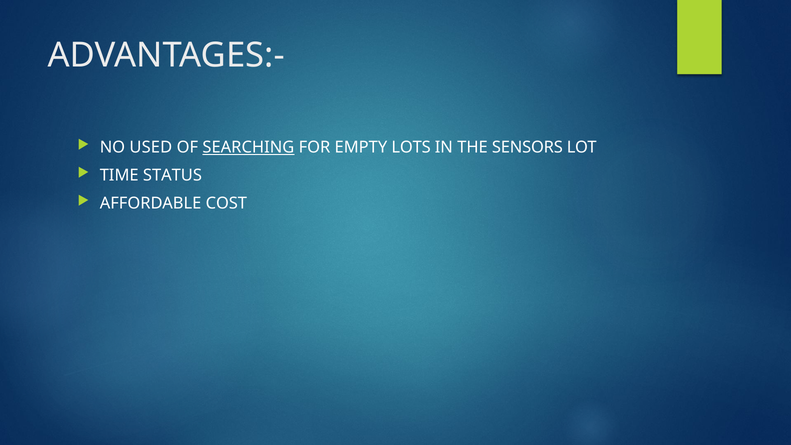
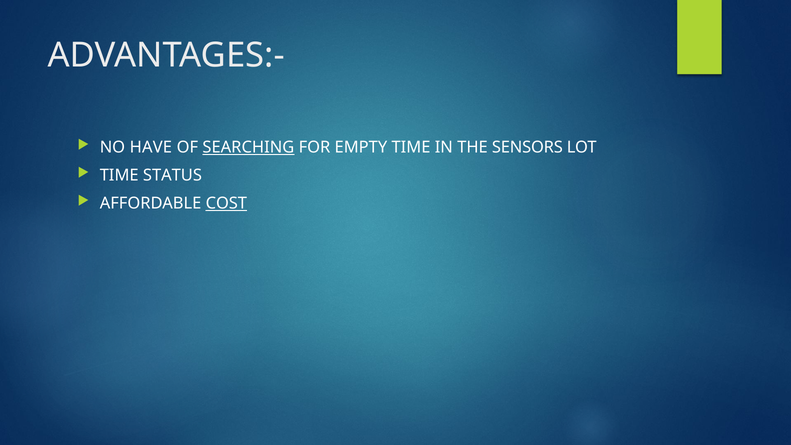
USED: USED -> HAVE
EMPTY LOTS: LOTS -> TIME
COST underline: none -> present
